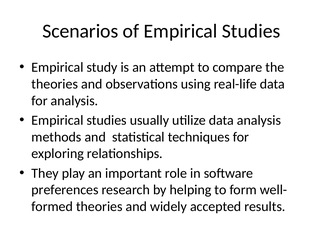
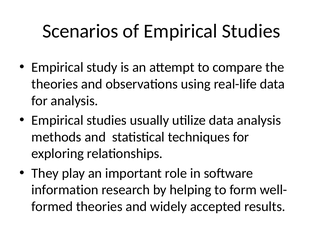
preferences: preferences -> information
